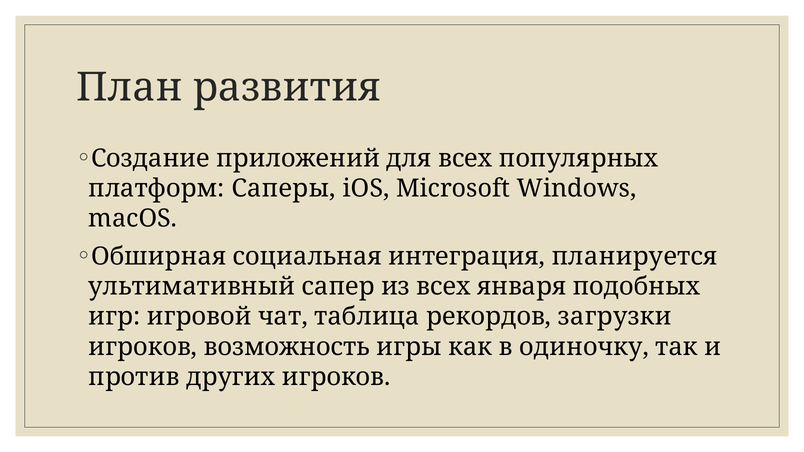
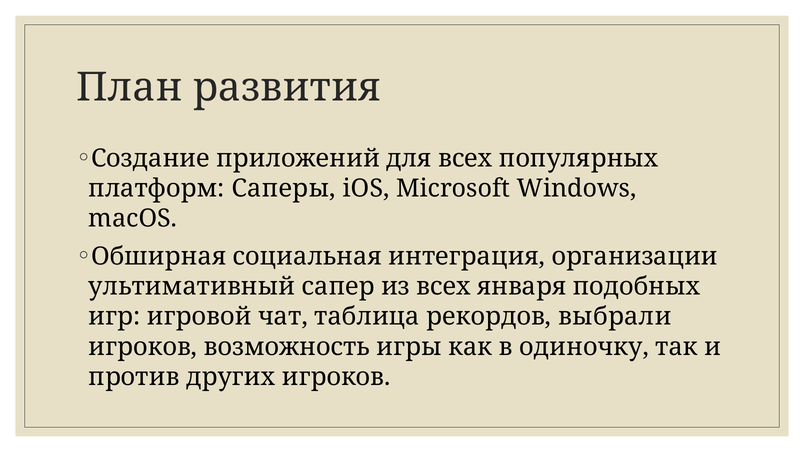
планируется: планируется -> организации
загрузки: загрузки -> выбрали
